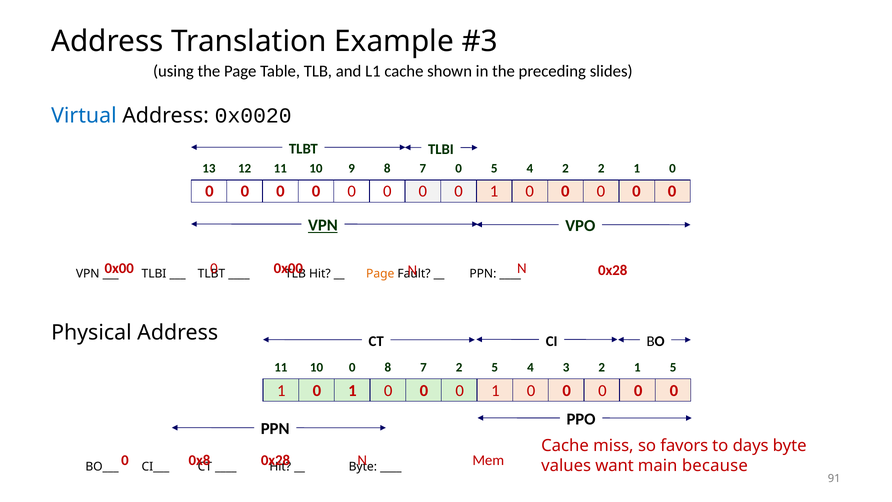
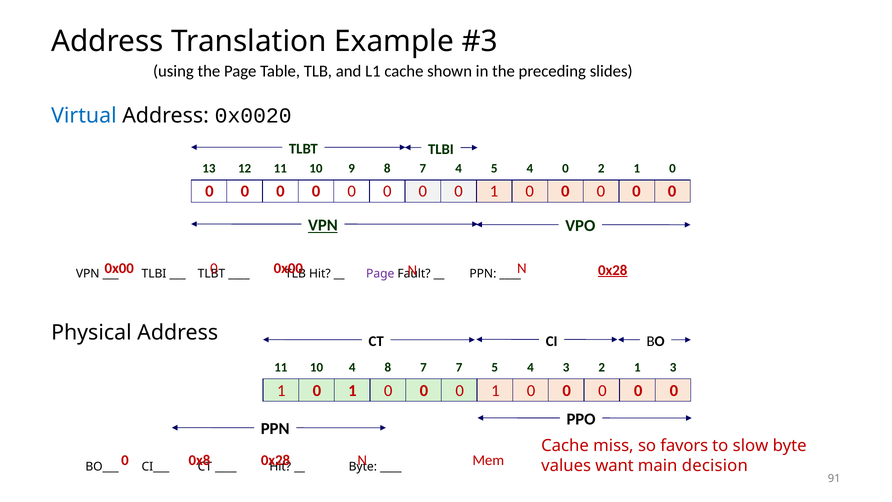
7 0: 0 -> 4
4 2: 2 -> 0
0x28 at (613, 270) underline: none -> present
Page at (380, 274) colour: orange -> purple
10 0: 0 -> 4
7 2: 2 -> 7
1 5: 5 -> 3
days: days -> slow
because: because -> decision
